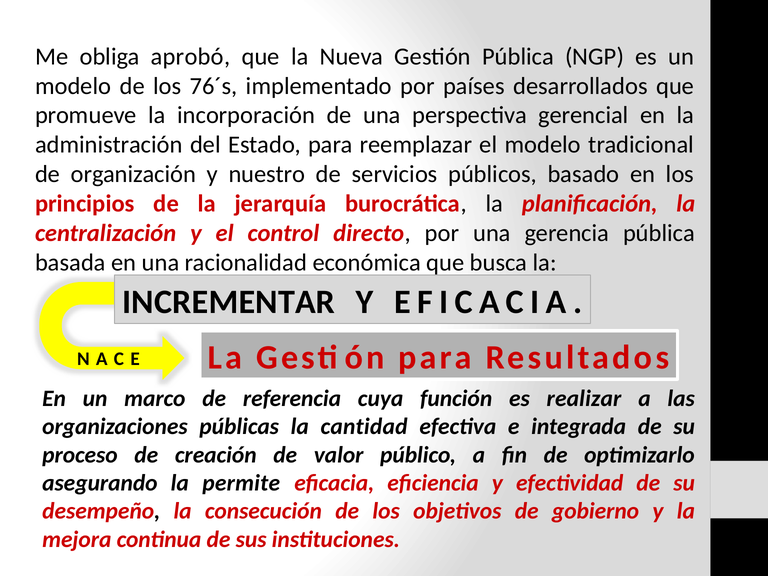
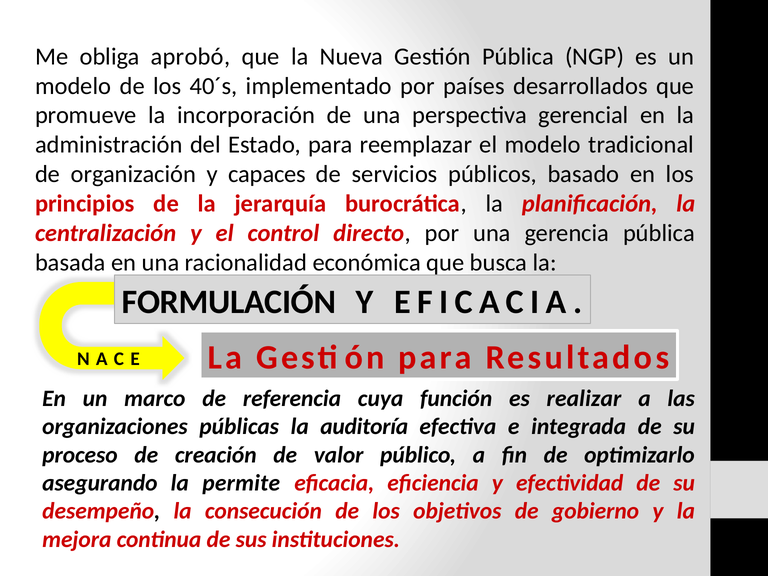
76´s: 76´s -> 40´s
nuestro: nuestro -> capaces
INCREMENTAR: INCREMENTAR -> FORMULACIÓN
cantidad: cantidad -> auditoría
